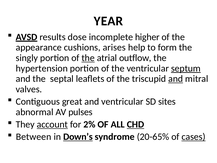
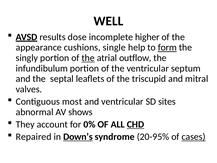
YEAR: YEAR -> WELL
arises: arises -> single
form underline: none -> present
hypertension: hypertension -> infundibulum
septum underline: present -> none
and at (176, 79) underline: present -> none
great: great -> most
pulses: pulses -> shows
account underline: present -> none
2%: 2% -> 0%
Between: Between -> Repaired
20-65%: 20-65% -> 20-95%
